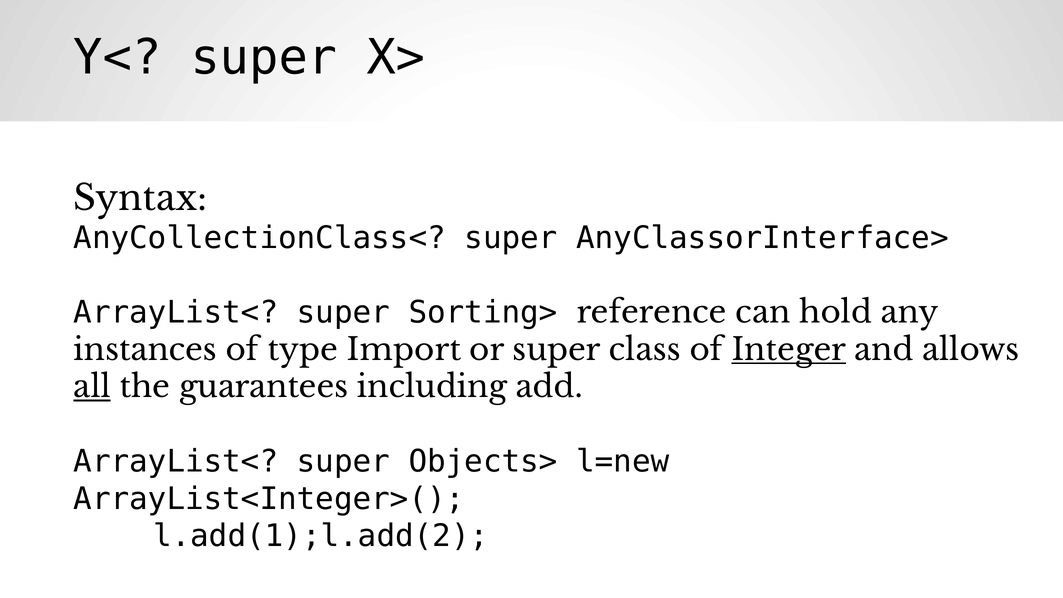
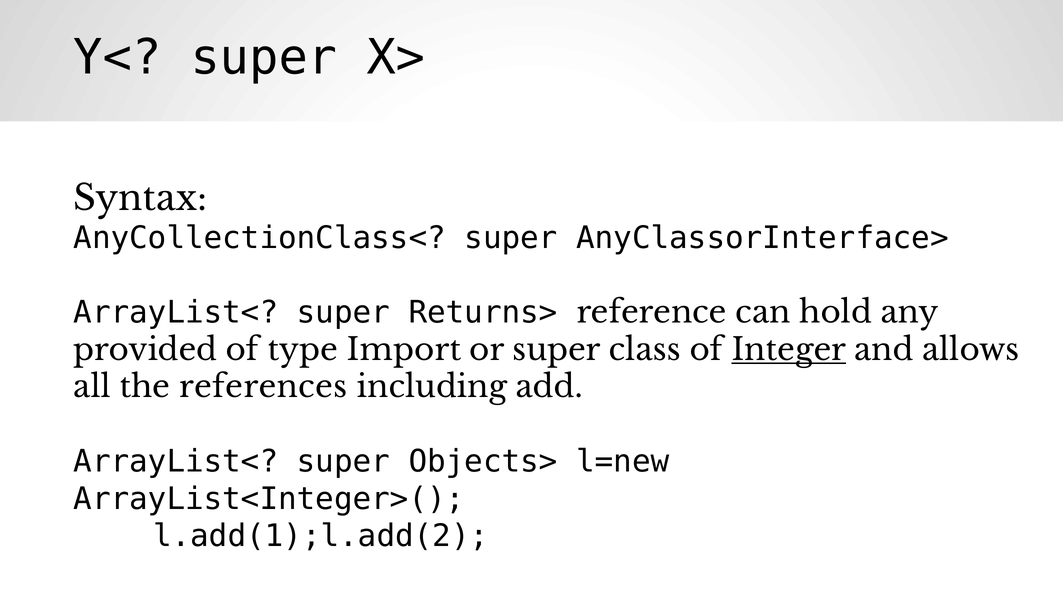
Sorting>: Sorting> -> Returns>
instances: instances -> provided
all underline: present -> none
guarantees: guarantees -> references
